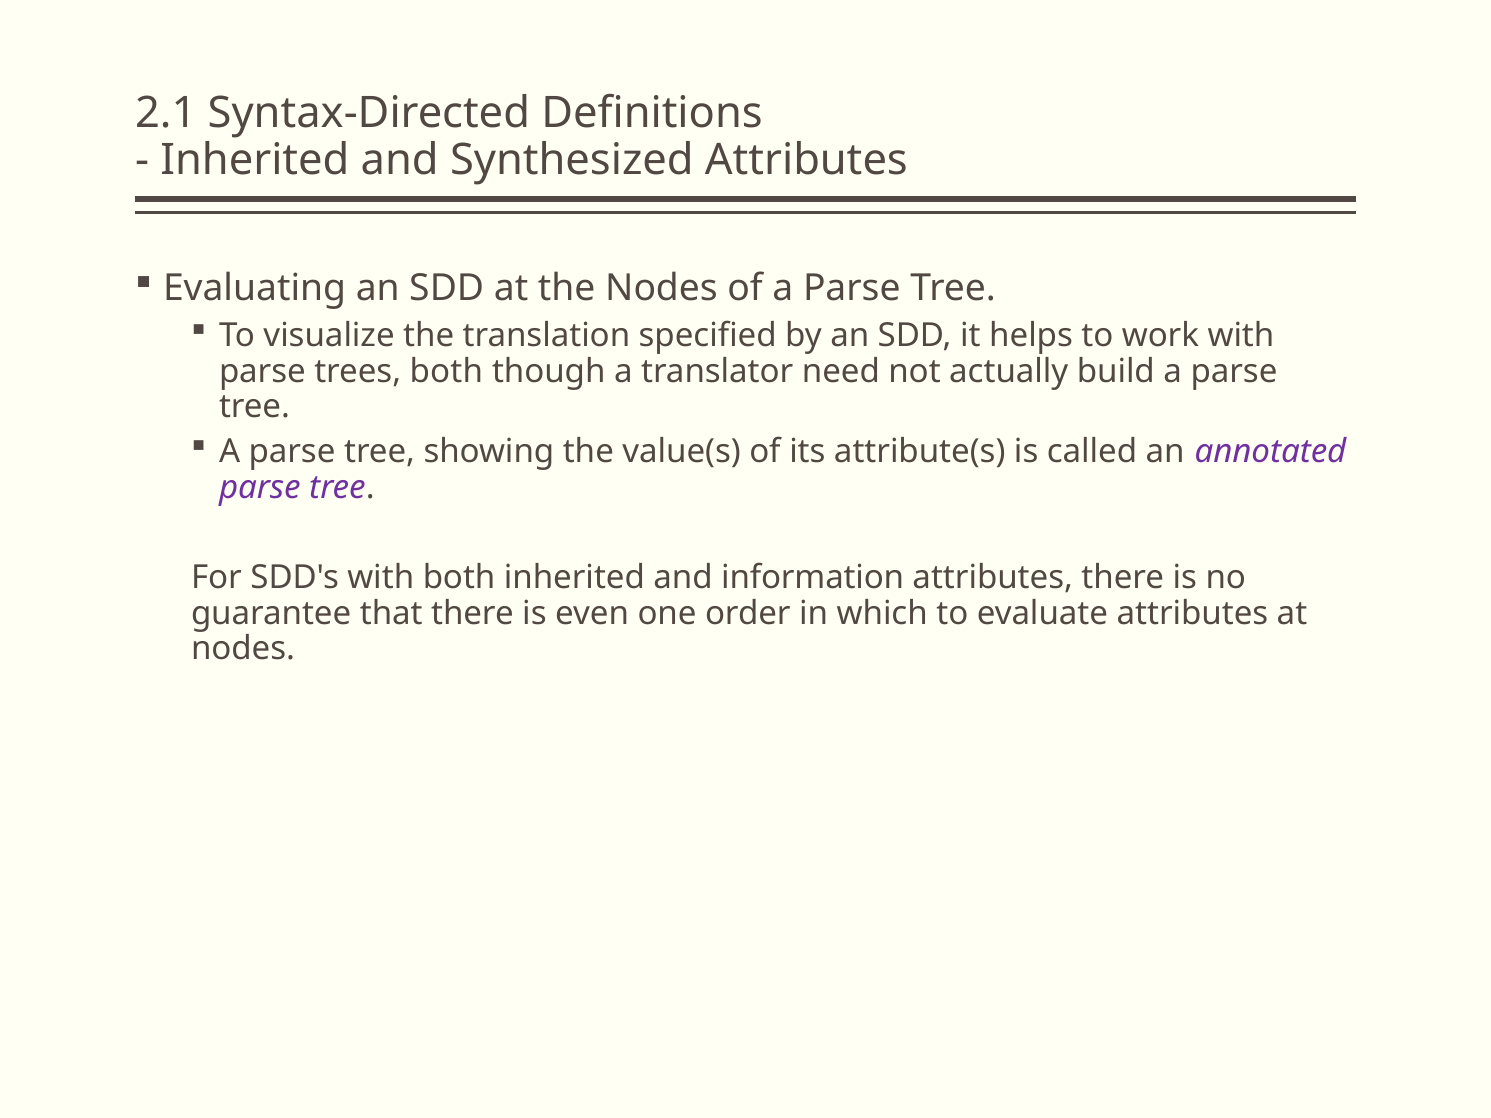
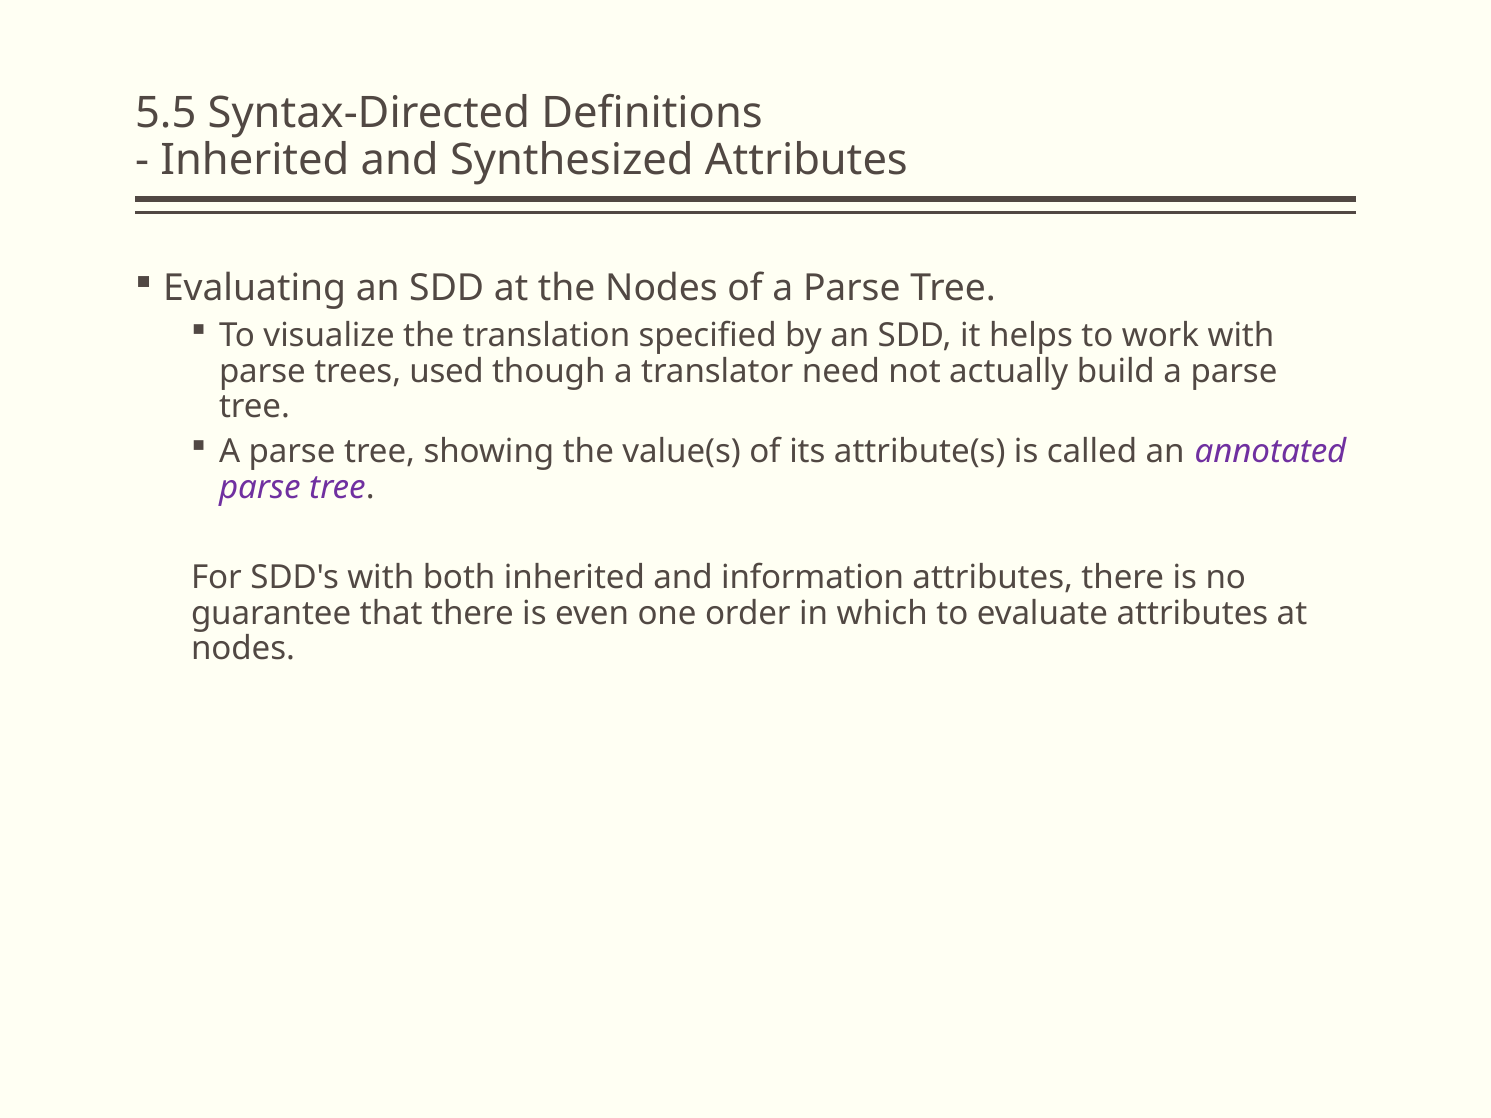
2.1: 2.1 -> 5.5
trees both: both -> used
